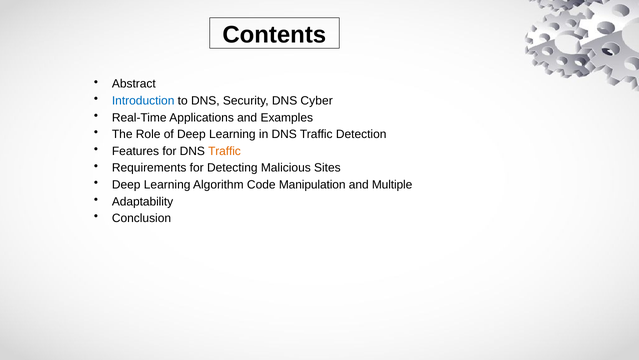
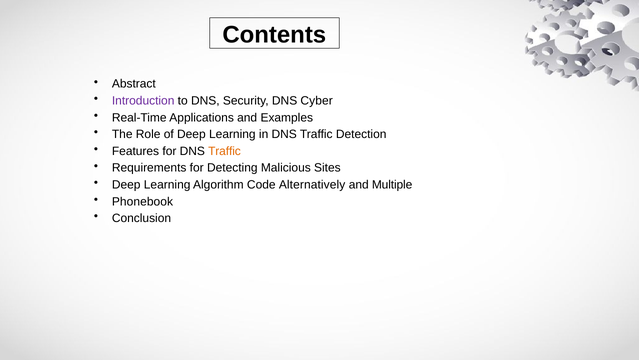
Introduction colour: blue -> purple
Manipulation: Manipulation -> Alternatively
Adaptability: Adaptability -> Phonebook
